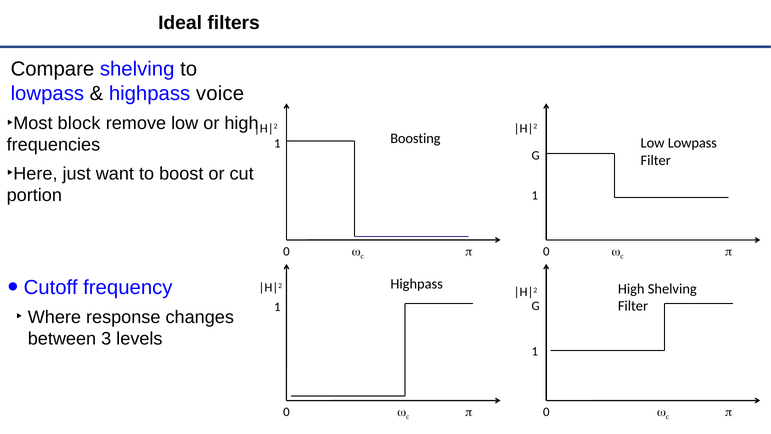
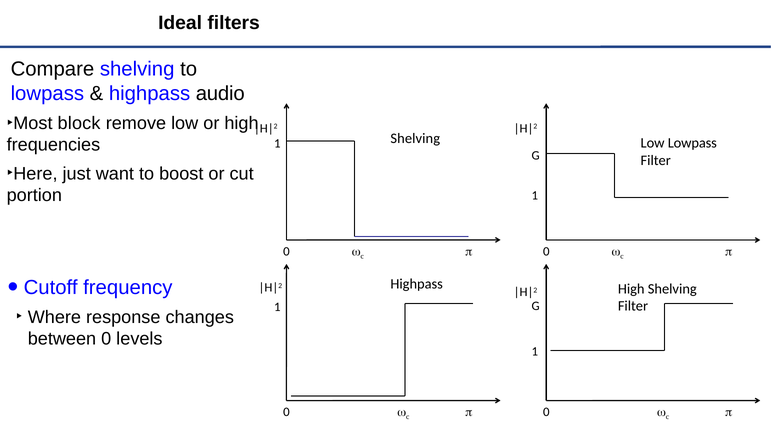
voice: voice -> audio
Boosting at (415, 138): Boosting -> Shelving
between 3: 3 -> 0
